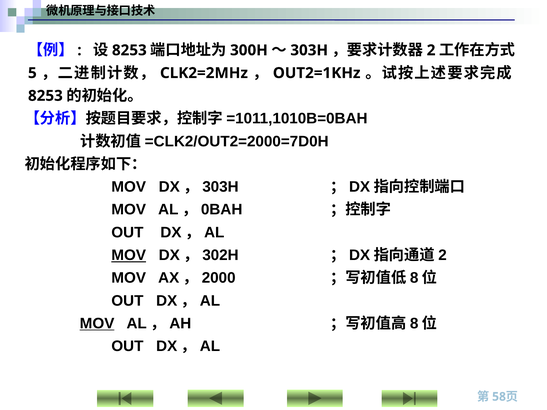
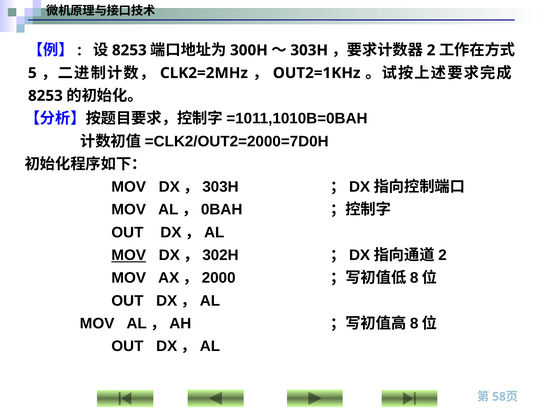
MOV at (97, 324) underline: present -> none
